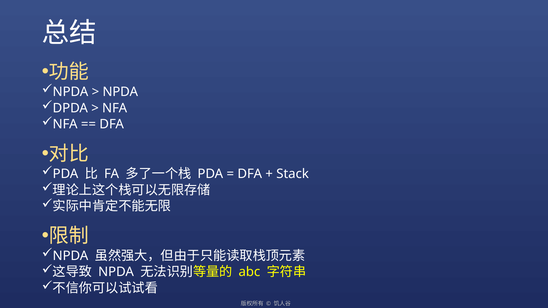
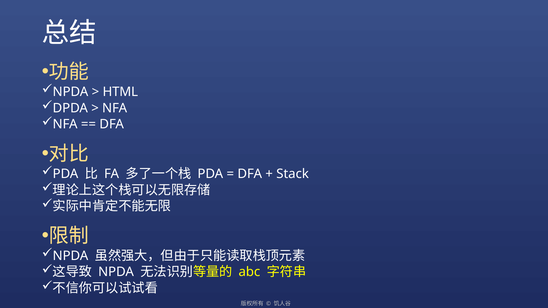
NPDA at (120, 92): NPDA -> HTML
